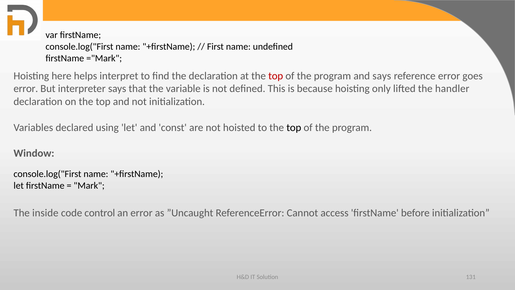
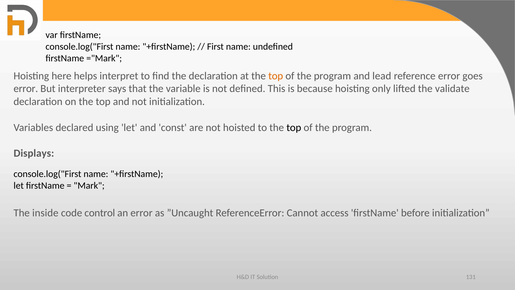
top at (276, 76) colour: red -> orange
and says: says -> lead
handler: handler -> validate
Window: Window -> Displays
